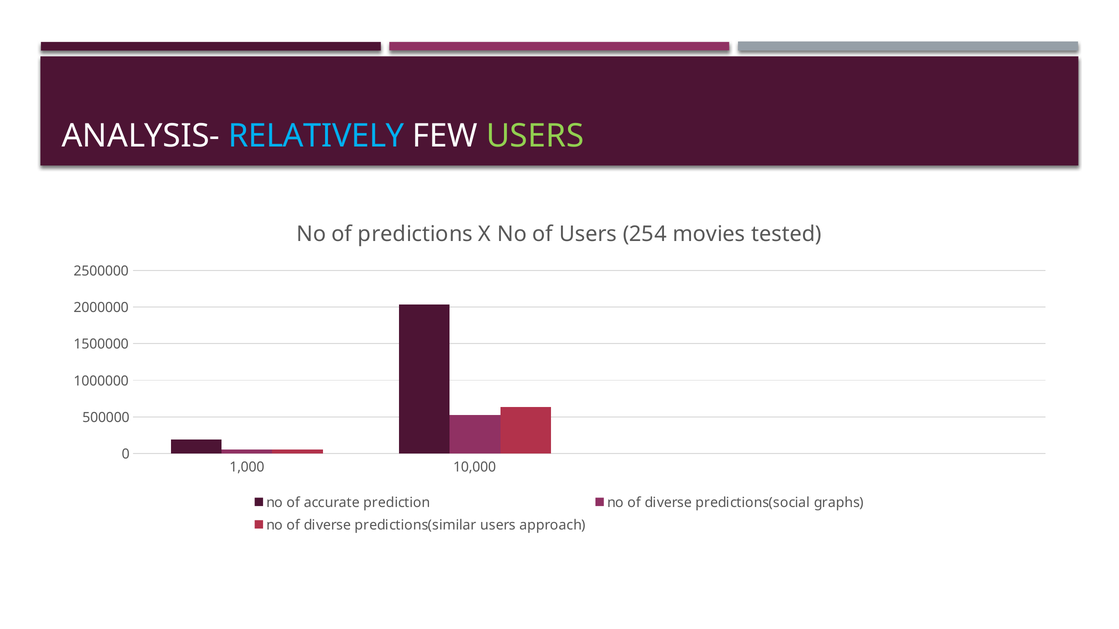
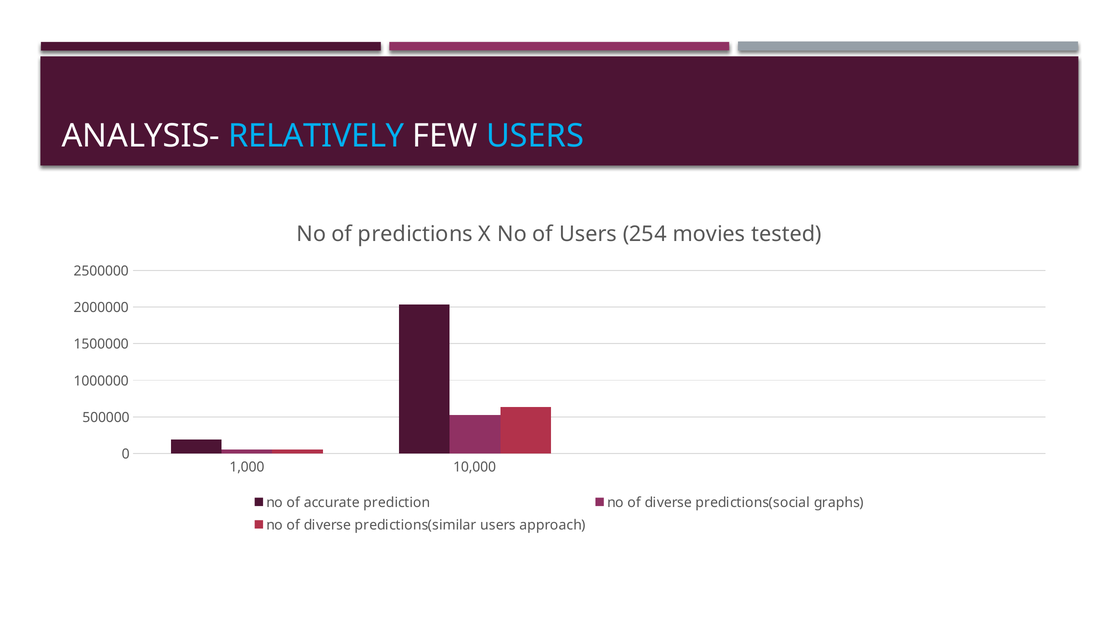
USERS at (535, 136) colour: light green -> light blue
